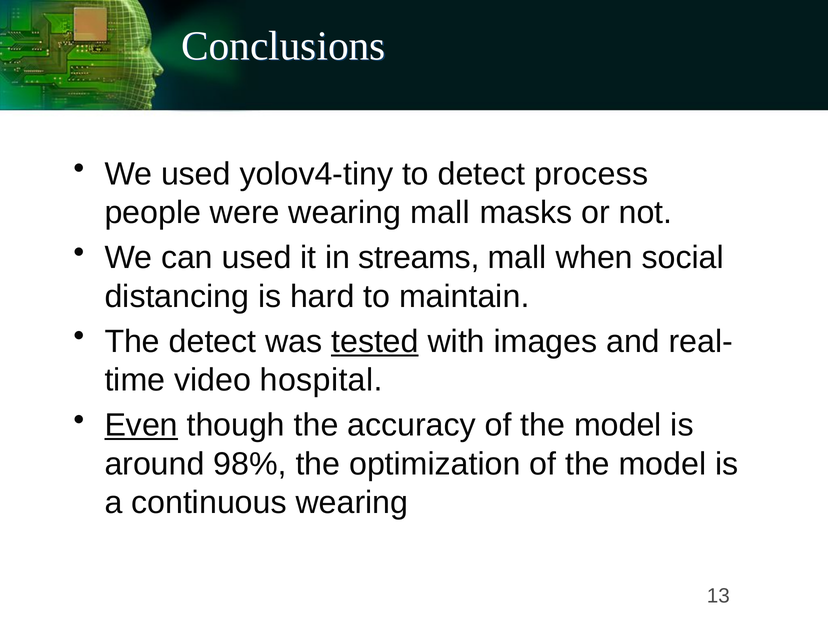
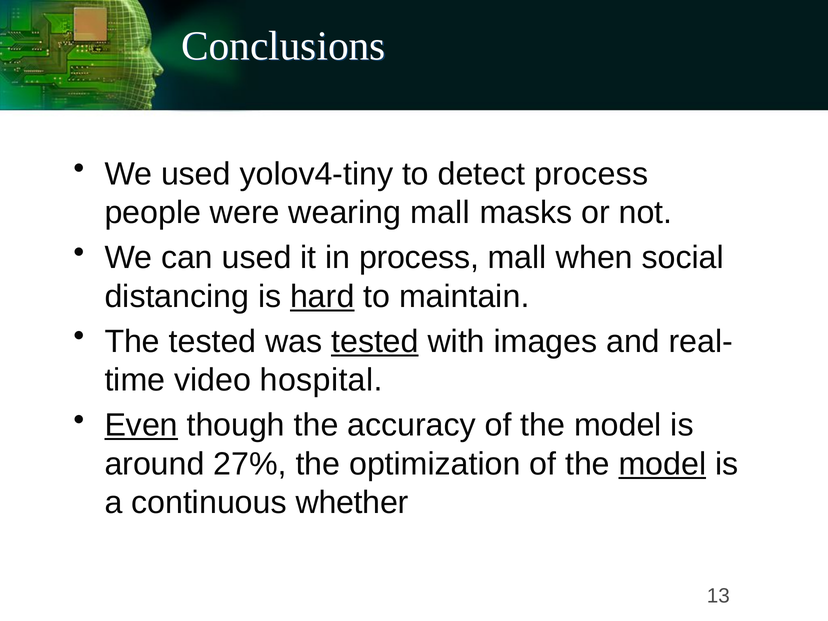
in streams: streams -> process
hard underline: none -> present
The detect: detect -> tested
98%: 98% -> 27%
model at (662, 464) underline: none -> present
continuous wearing: wearing -> whether
